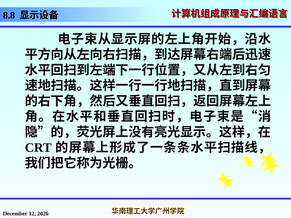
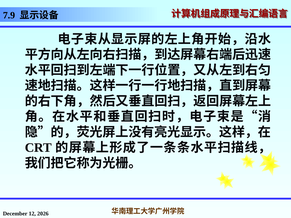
8.8: 8.8 -> 7.9
